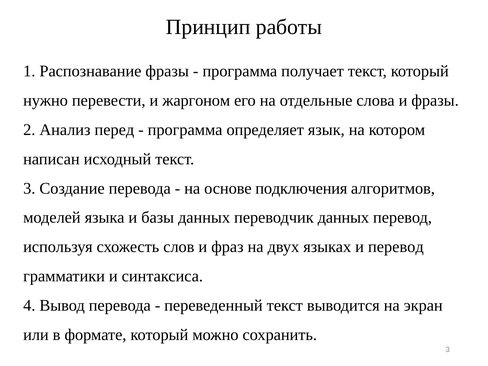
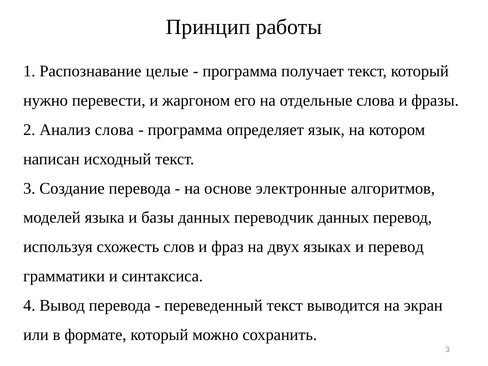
Распознавание фразы: фразы -> целые
Анализ перед: перед -> слова
подключения: подключения -> электронные
